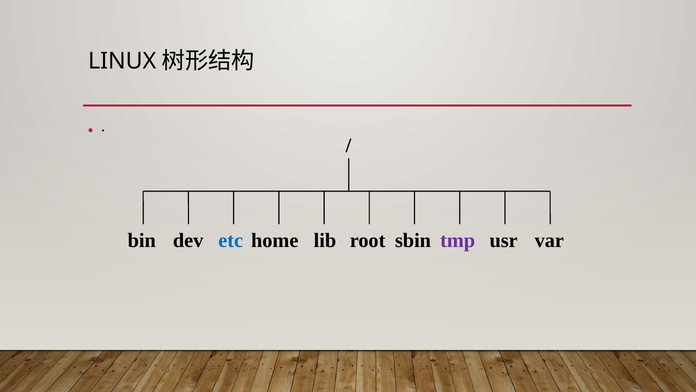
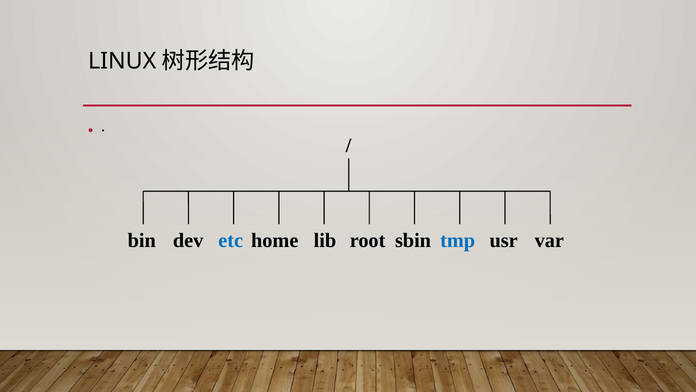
tmp colour: purple -> blue
